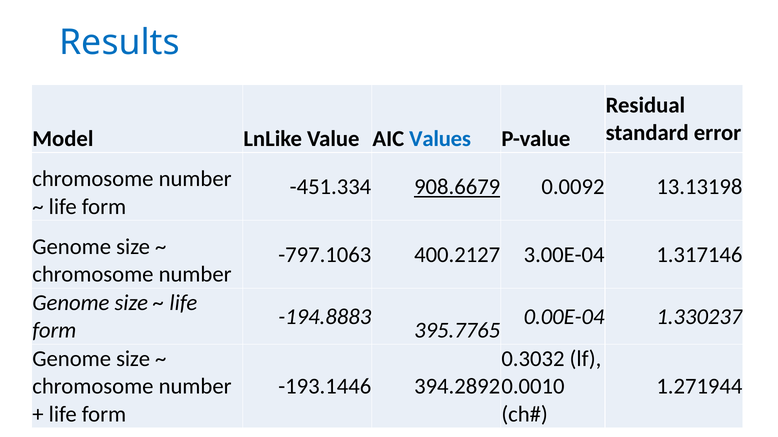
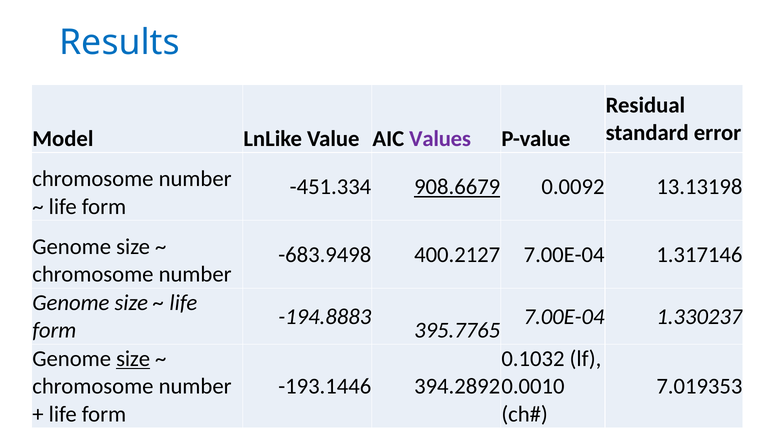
Values colour: blue -> purple
-797.1063: -797.1063 -> -683.9498
400.2127 3.00E-04: 3.00E-04 -> 7.00E-04
0.00E-04 at (564, 317): 0.00E-04 -> 7.00E-04
size at (133, 359) underline: none -> present
0.3032: 0.3032 -> 0.1032
1.271944: 1.271944 -> 7.019353
